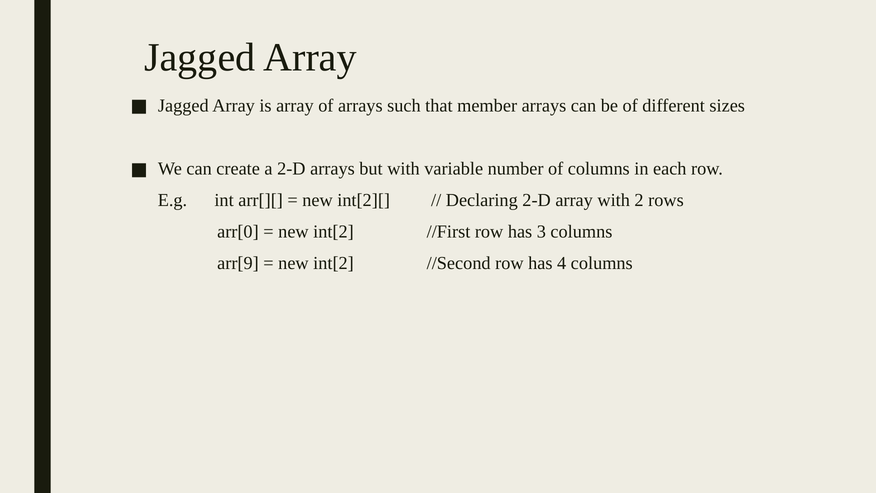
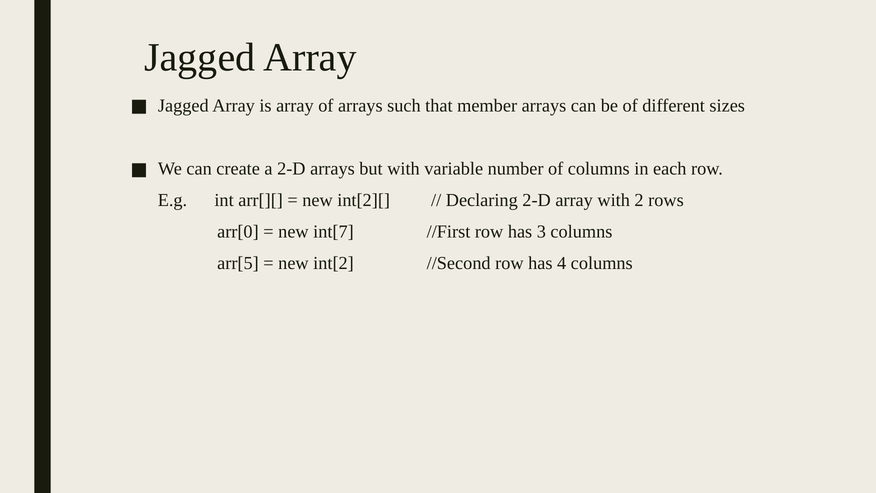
int[2 at (334, 232): int[2 -> int[7
arr[9: arr[9 -> arr[5
